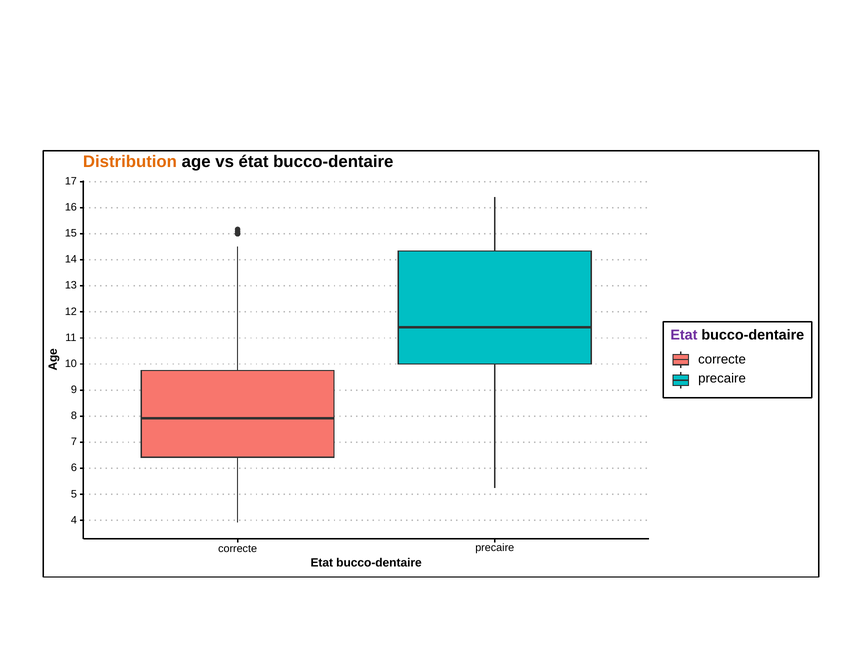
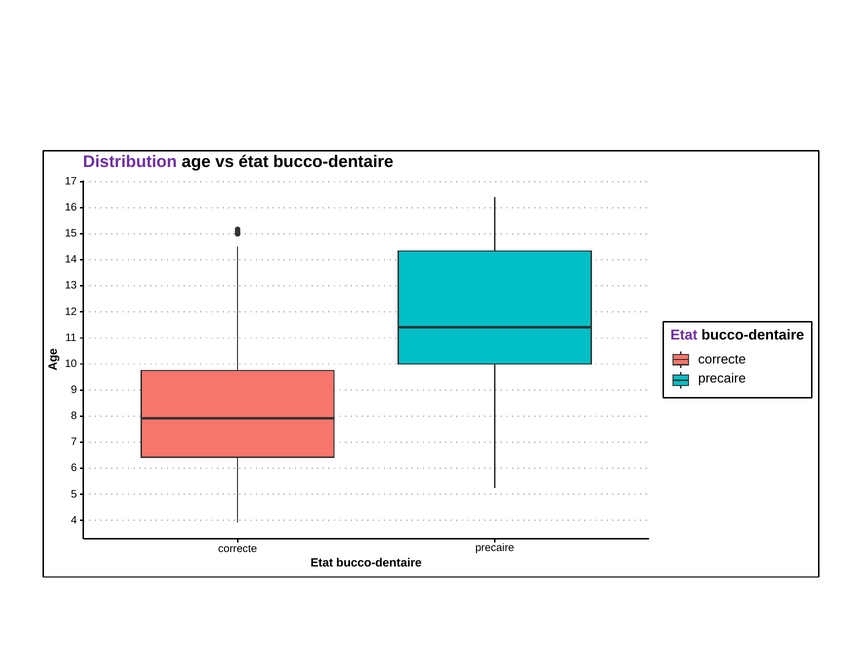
Distribution colour: orange -> purple
